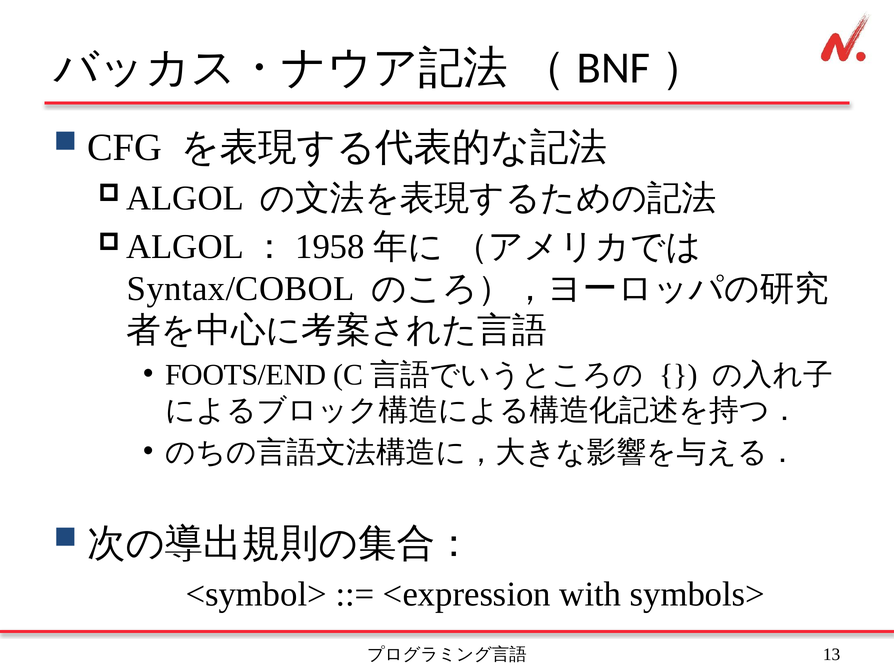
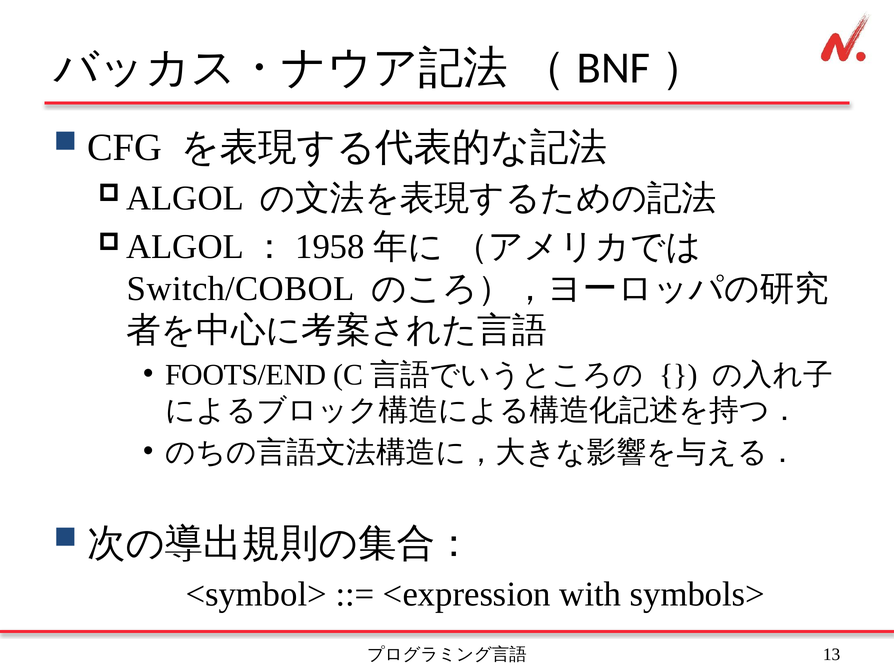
Syntax/COBOL: Syntax/COBOL -> Switch/COBOL
